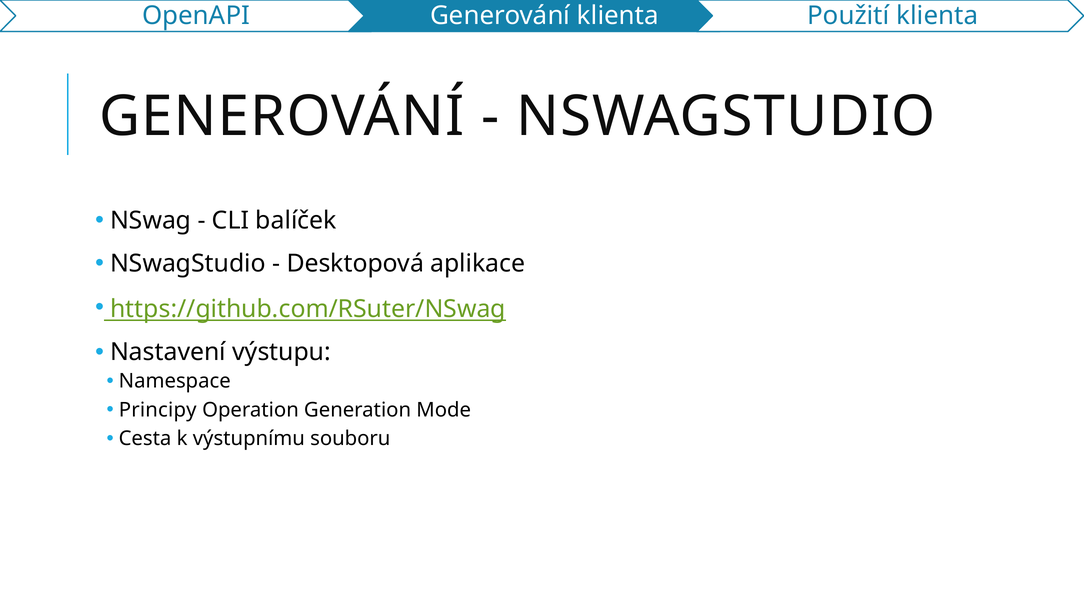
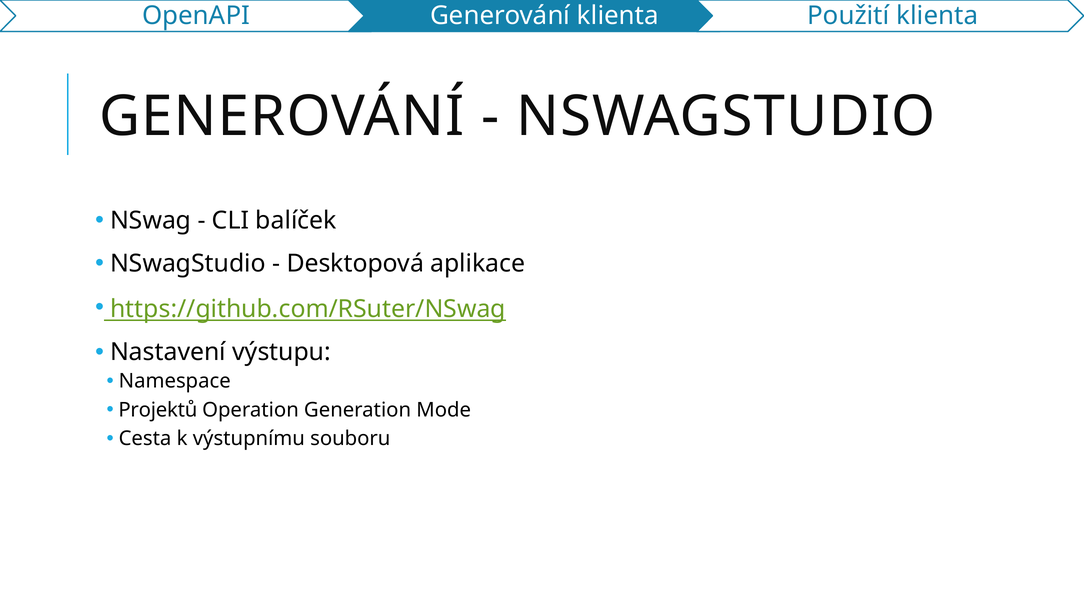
Principy: Principy -> Projektů
